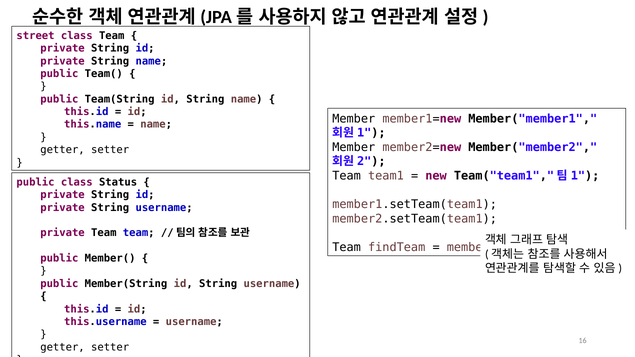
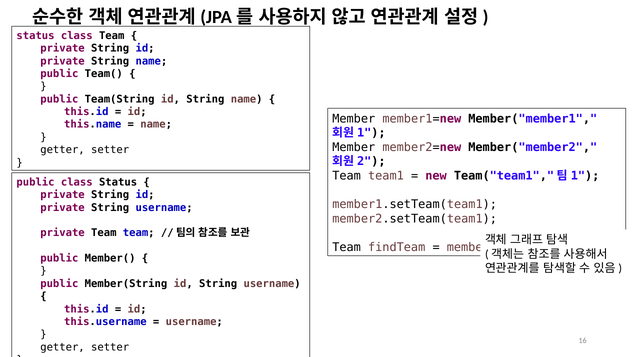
street at (36, 36): street -> status
